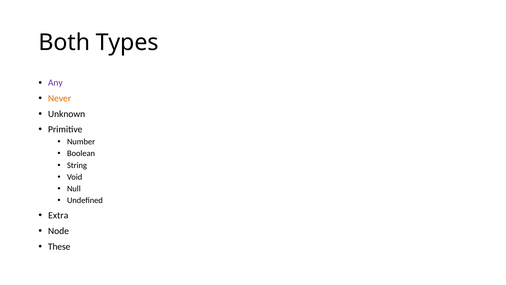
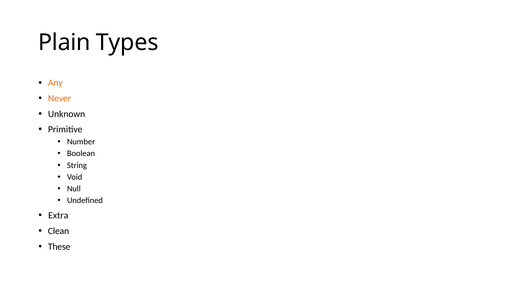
Both: Both -> Plain
Any colour: purple -> orange
Node: Node -> Clean
